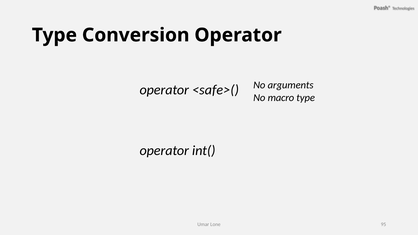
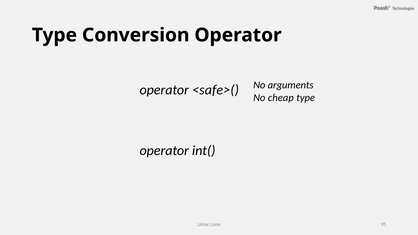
macro: macro -> cheap
